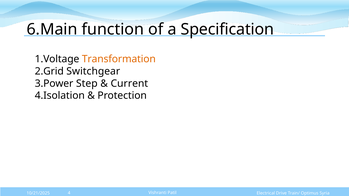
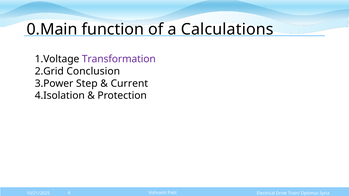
6.Main: 6.Main -> 0.Main
Specification: Specification -> Calculations
Transformation colour: orange -> purple
Switchgear: Switchgear -> Conclusion
